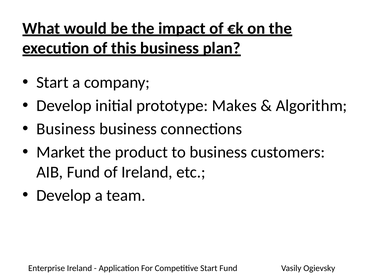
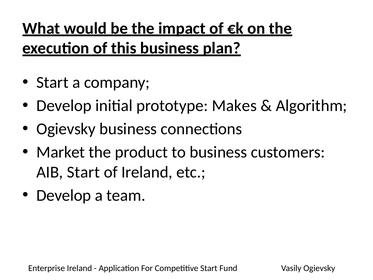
Business at (66, 129): Business -> Ogievsky
AIB Fund: Fund -> Start
